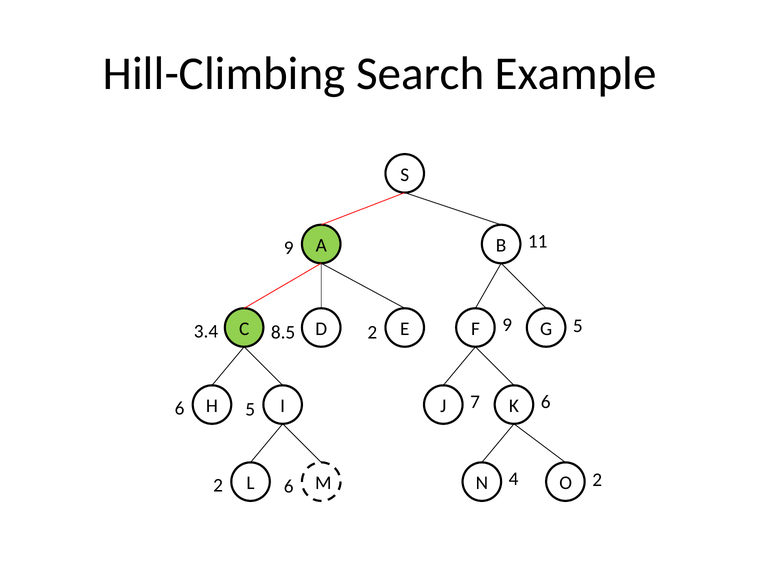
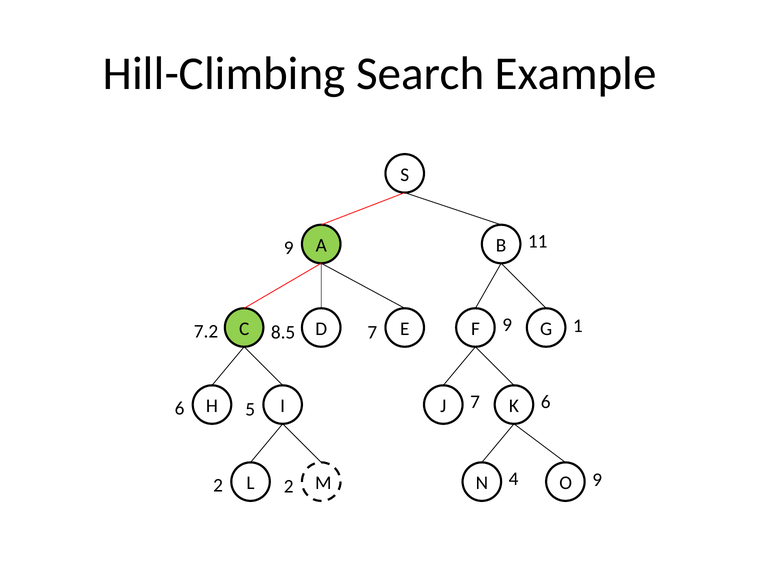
9 5: 5 -> 1
3.4: 3.4 -> 7.2
8.5 2: 2 -> 7
4 2: 2 -> 9
6 at (289, 487): 6 -> 2
